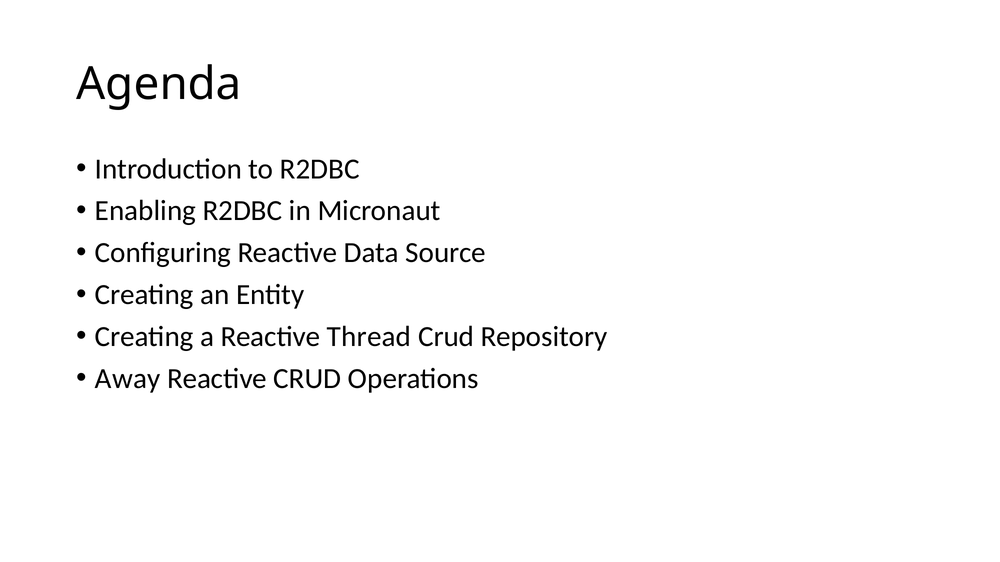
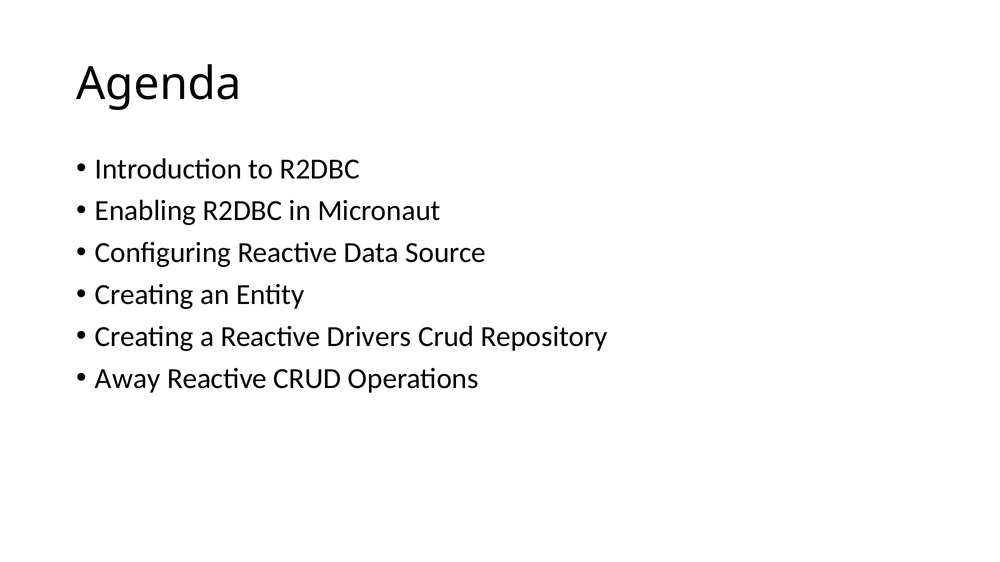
Thread: Thread -> Drivers
